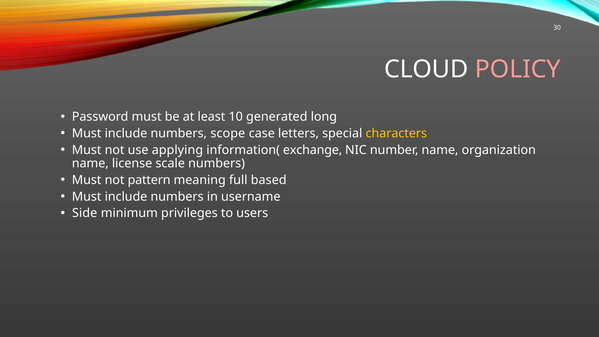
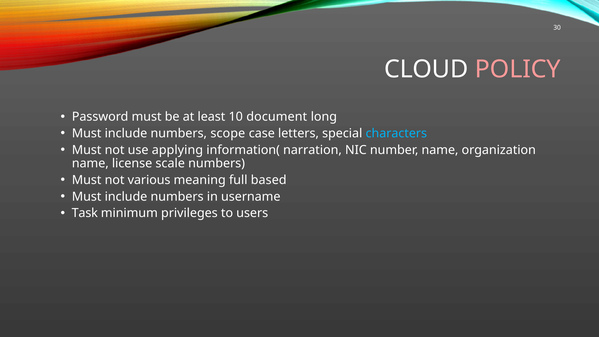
generated: generated -> document
characters colour: yellow -> light blue
exchange: exchange -> narration
pattern: pattern -> various
Side: Side -> Task
